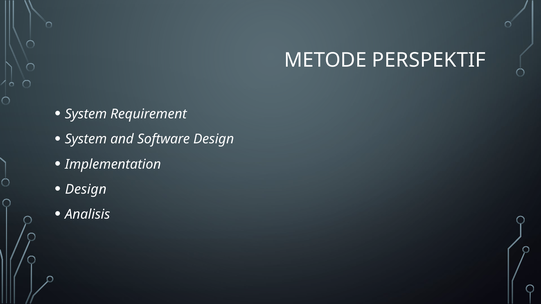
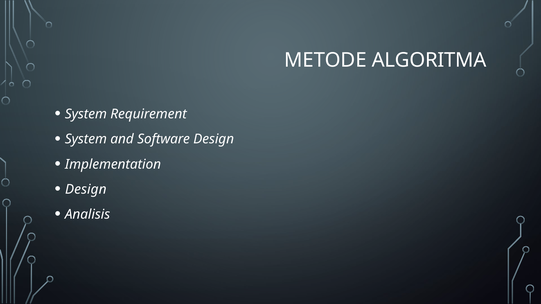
PERSPEKTIF: PERSPEKTIF -> ALGORITMA
